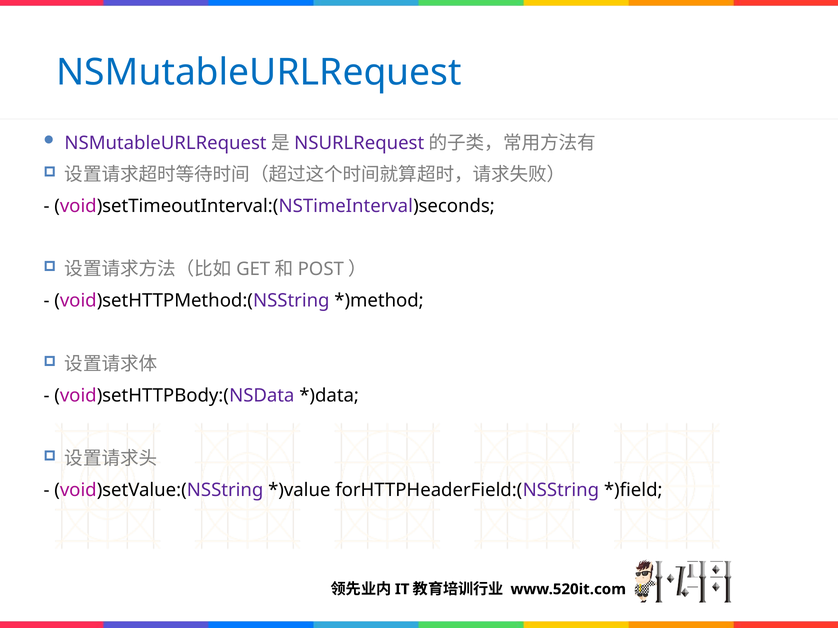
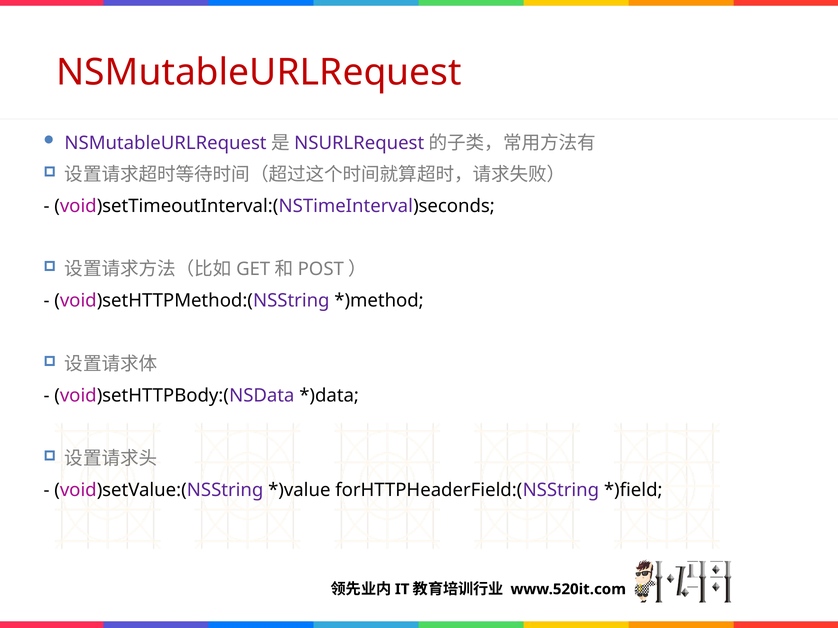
NSMutableURLRequest colour: blue -> red
